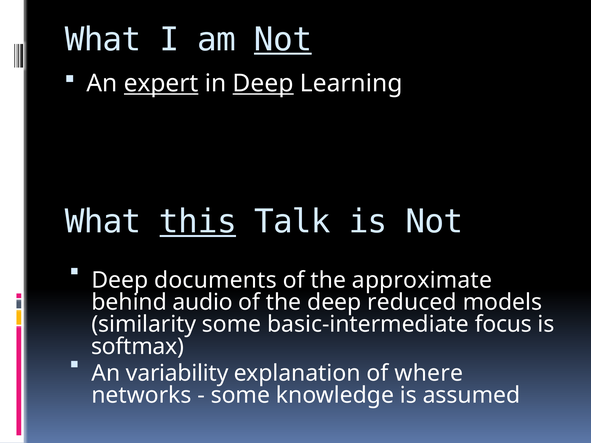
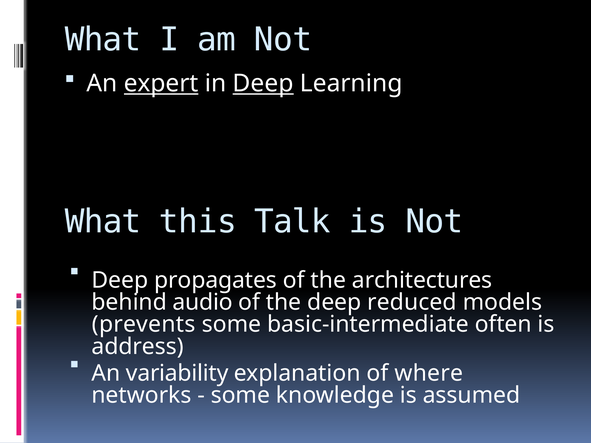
Not at (283, 40) underline: present -> none
this underline: present -> none
documents: documents -> propagates
approximate: approximate -> architectures
similarity: similarity -> prevents
focus: focus -> often
softmax: softmax -> address
